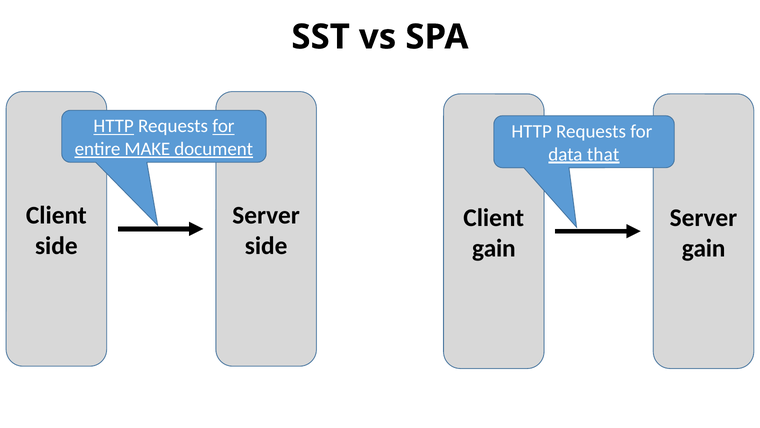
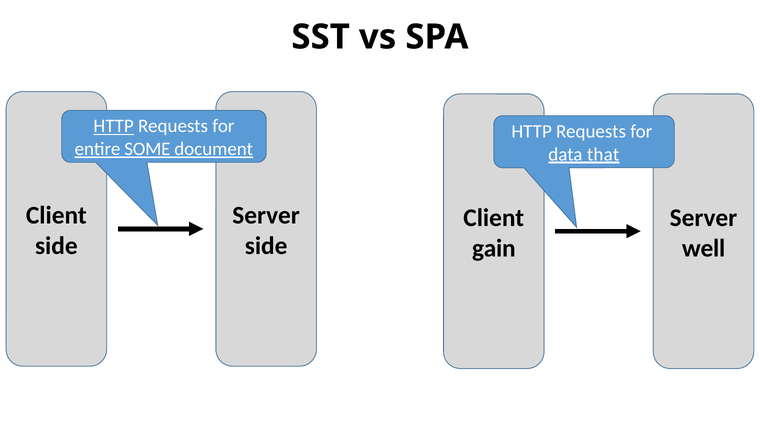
for at (223, 126) underline: present -> none
MAKE: MAKE -> SOME
gain at (704, 248): gain -> well
